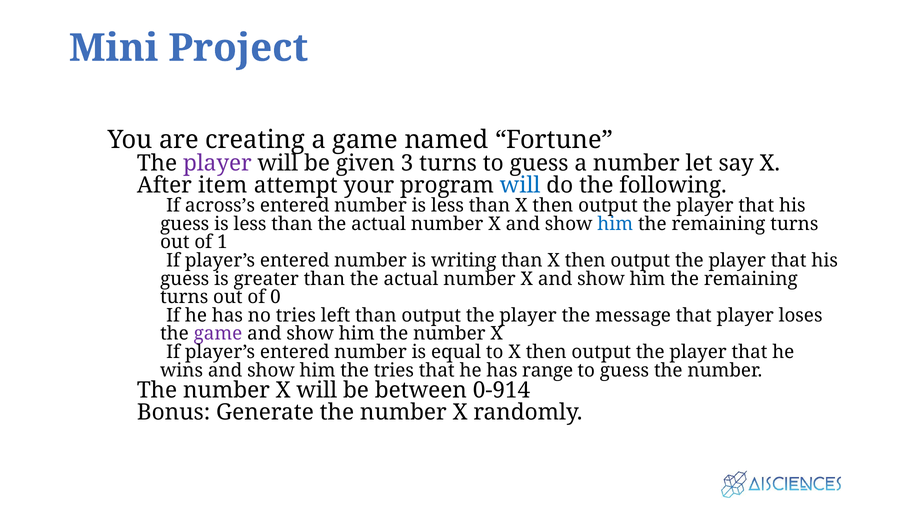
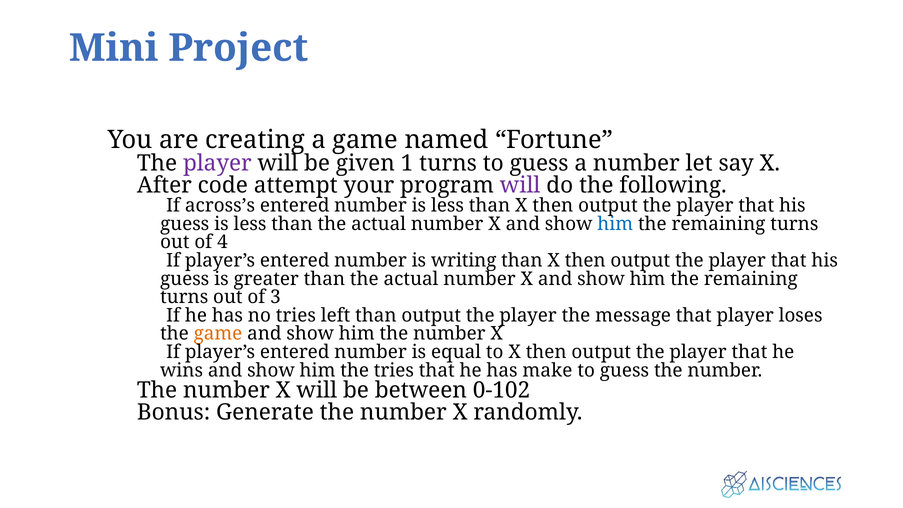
3: 3 -> 1
item: item -> code
will at (520, 185) colour: blue -> purple
1: 1 -> 4
0: 0 -> 3
game at (218, 334) colour: purple -> orange
range: range -> make
0-914: 0-914 -> 0-102
